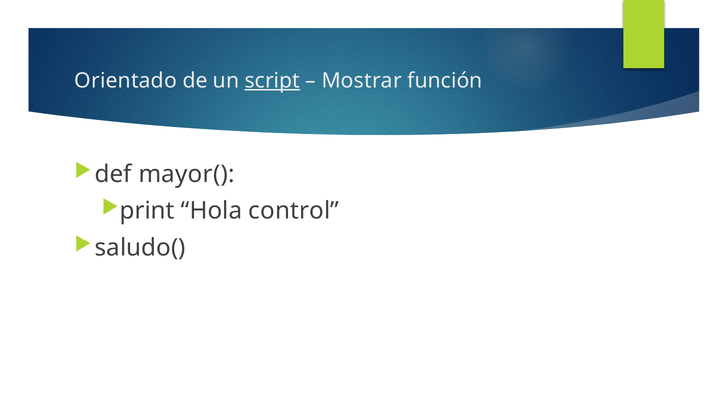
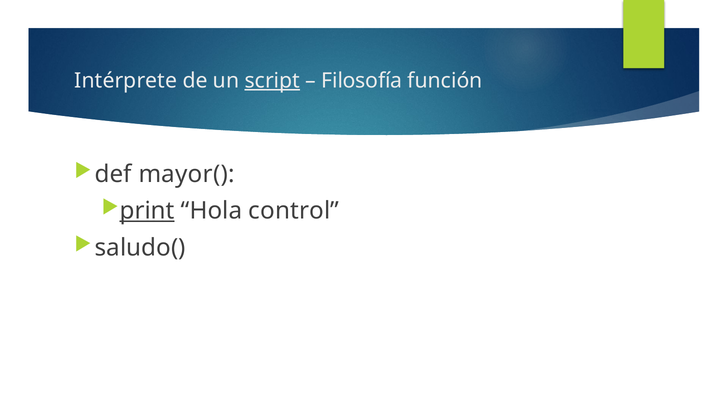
Orientado: Orientado -> Intérprete
Mostrar: Mostrar -> Filosofía
print underline: none -> present
